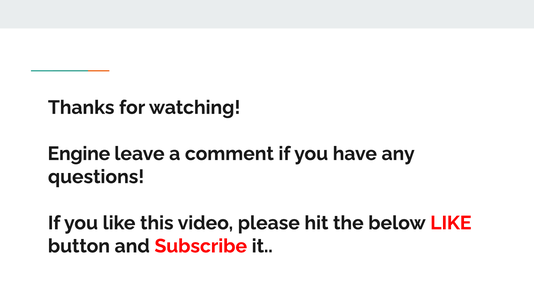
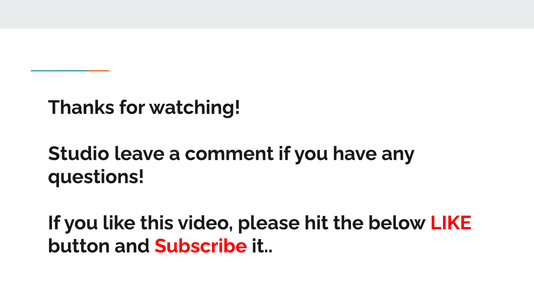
Engine: Engine -> Studio
